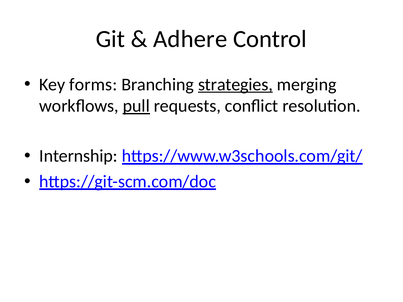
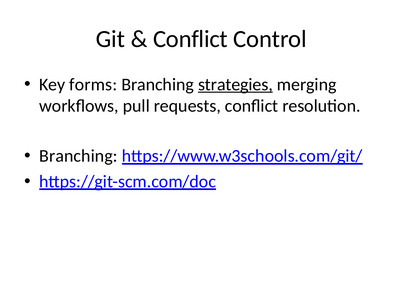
Adhere at (190, 39): Adhere -> Conflict
pull underline: present -> none
Internship at (79, 156): Internship -> Branching
